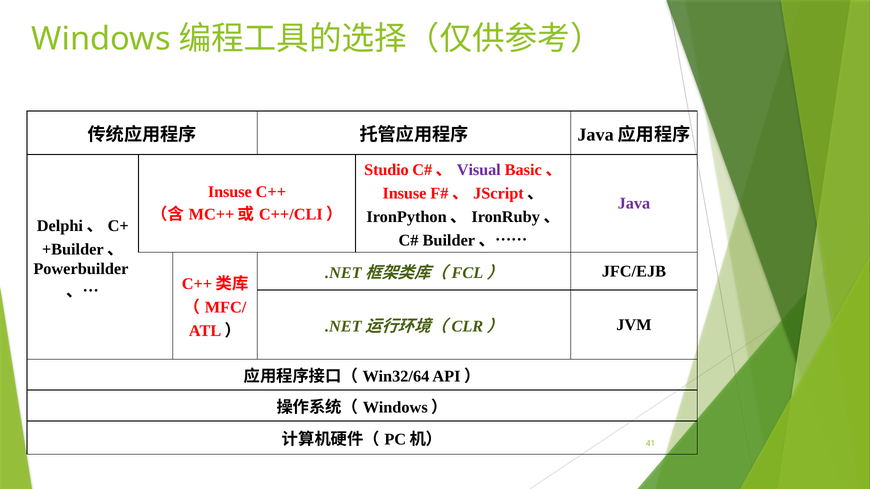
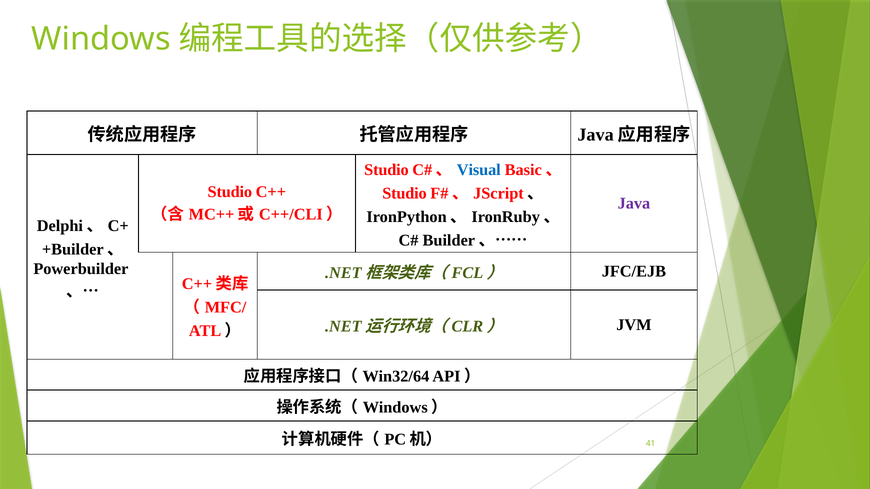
Visual colour: purple -> blue
Insuse at (230, 192): Insuse -> Studio
Insuse at (404, 193): Insuse -> Studio
